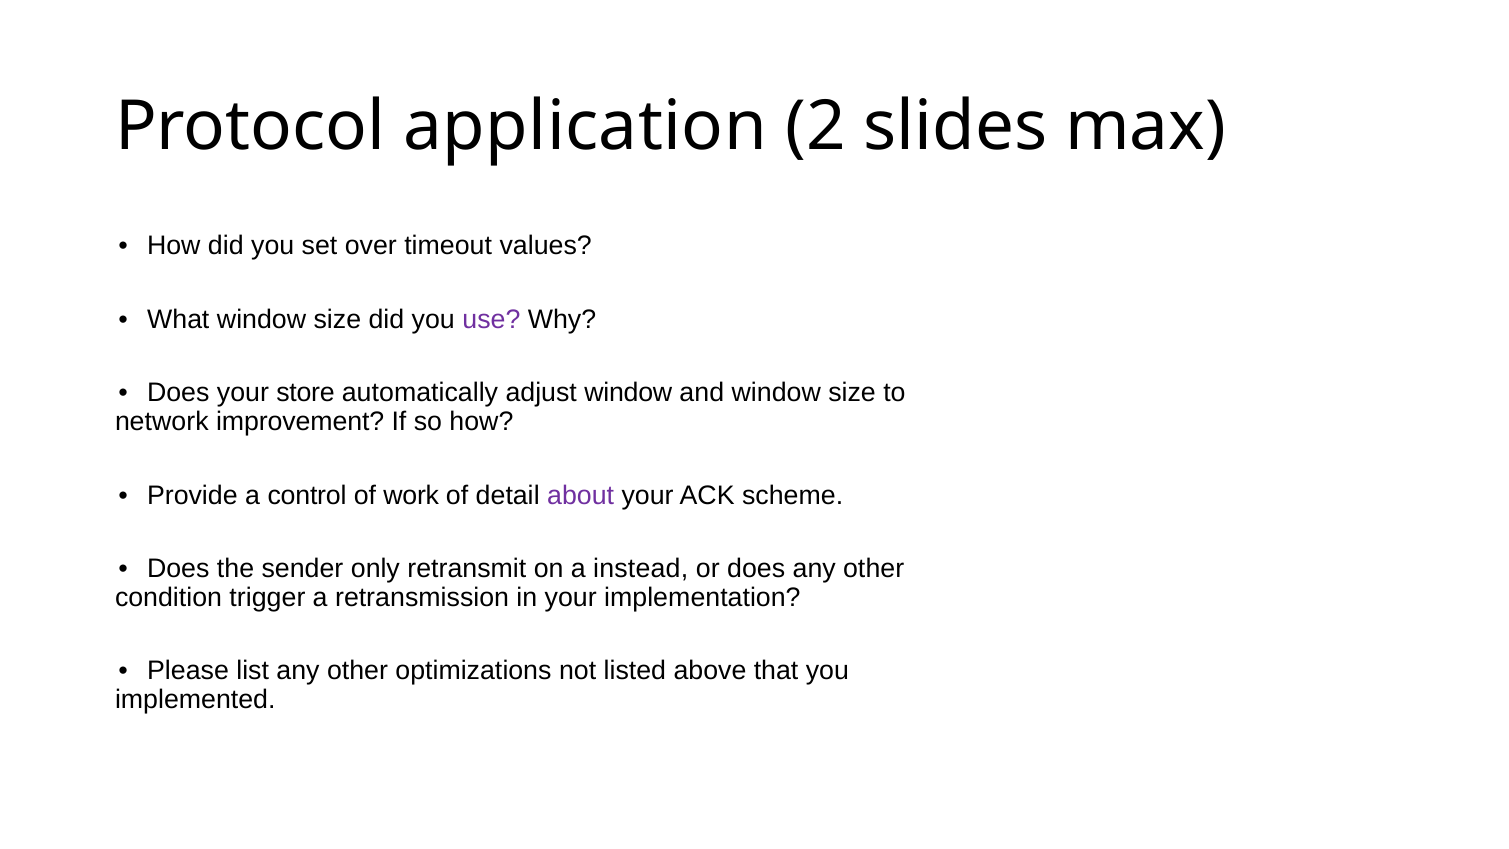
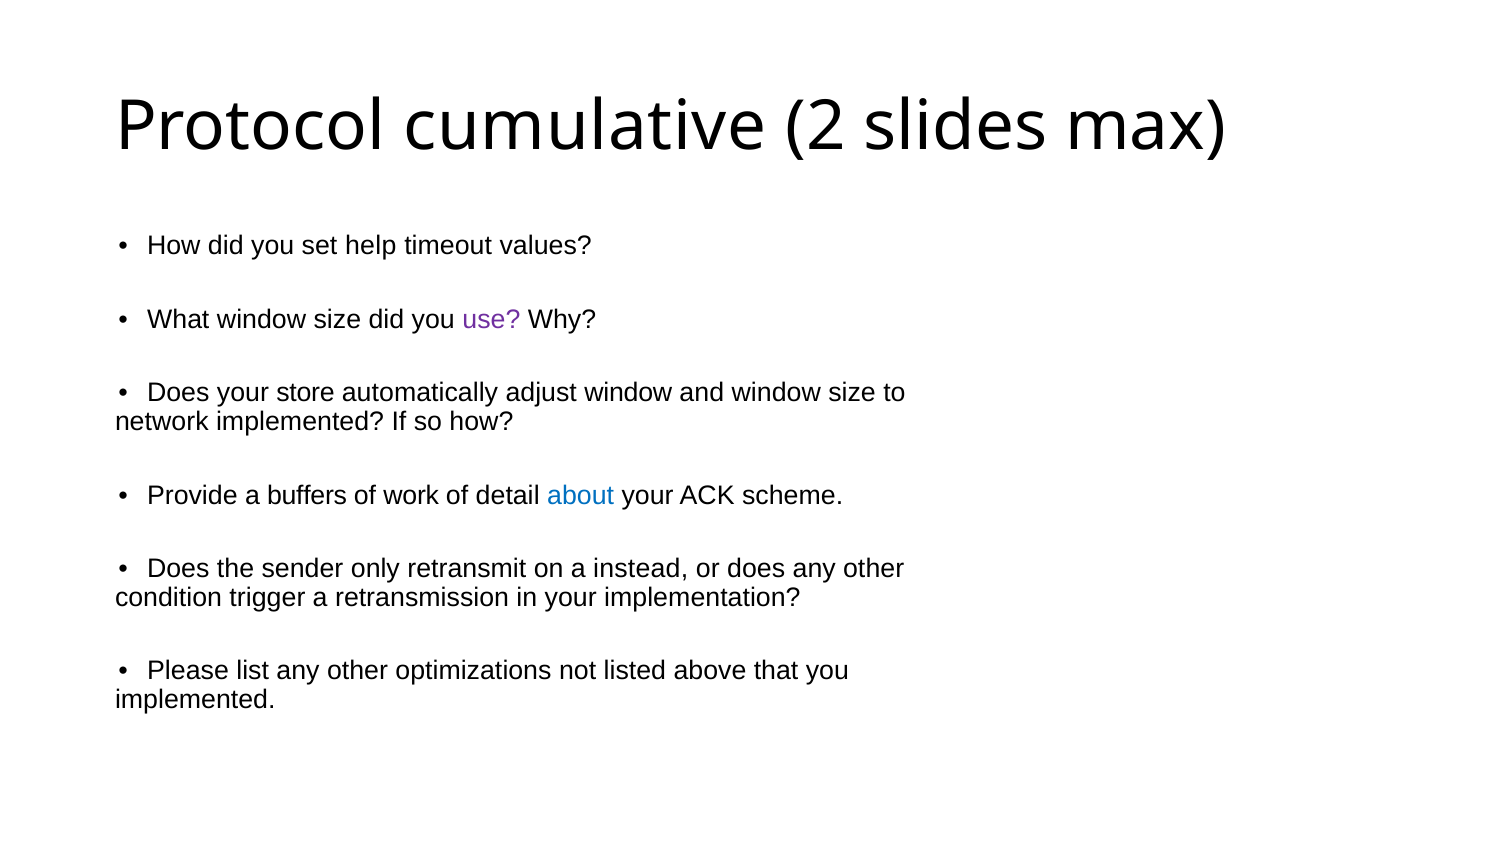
application: application -> cumulative
over: over -> help
network improvement: improvement -> implemented
control: control -> buffers
about colour: purple -> blue
